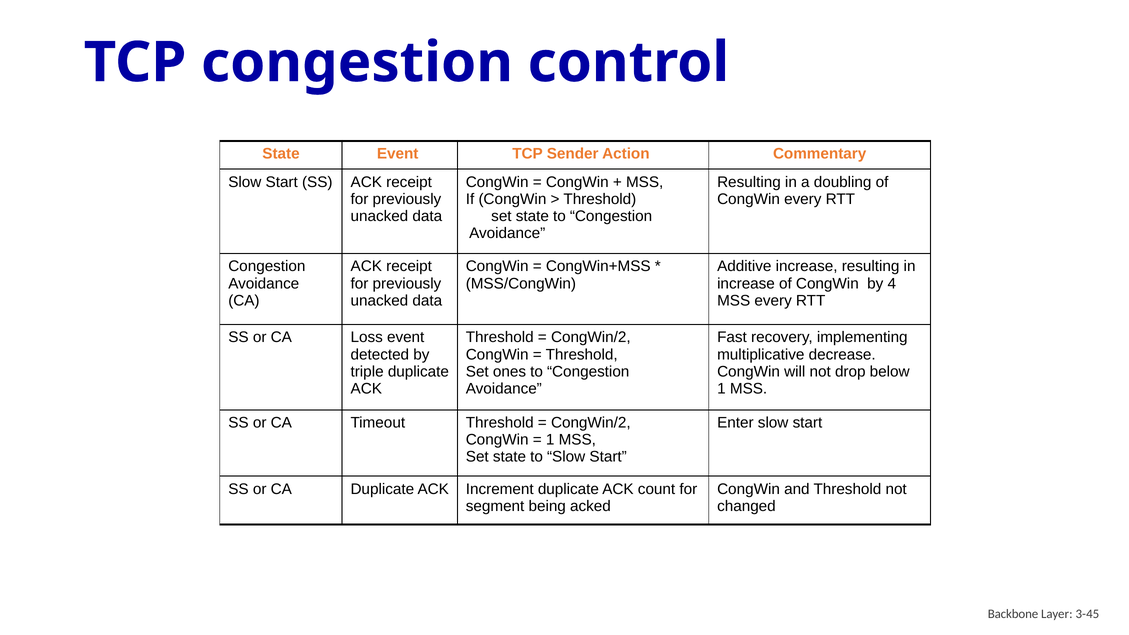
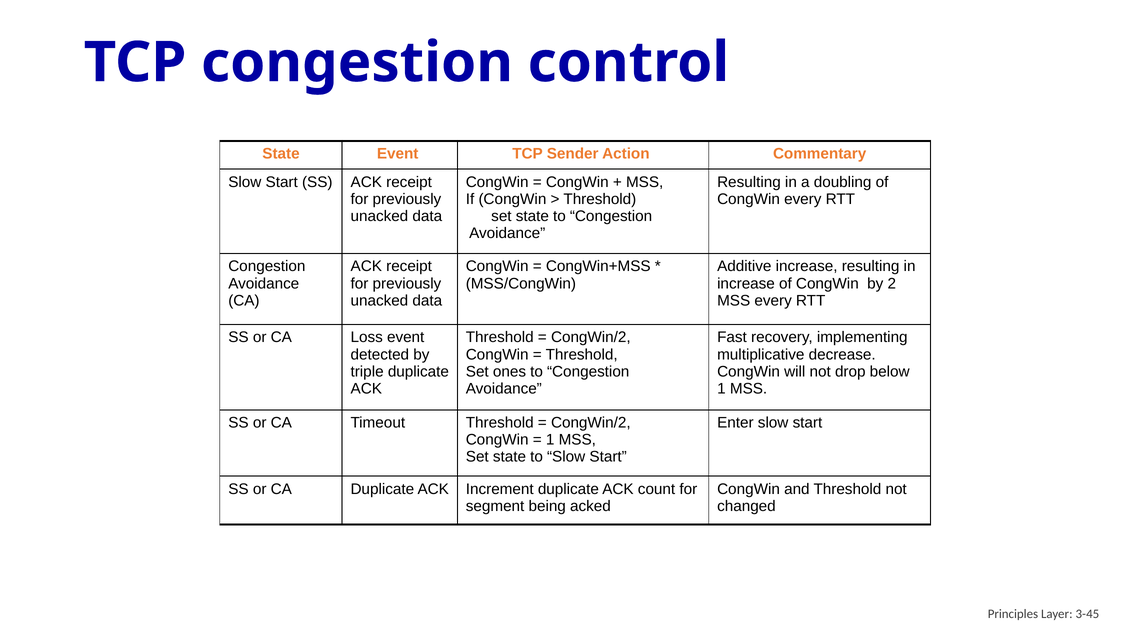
4: 4 -> 2
Backbone: Backbone -> Principles
